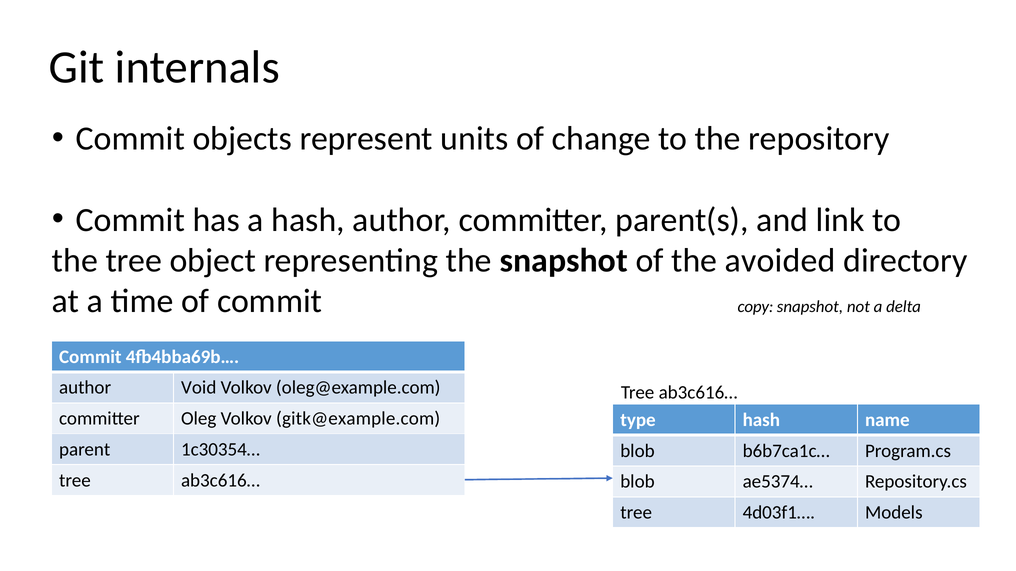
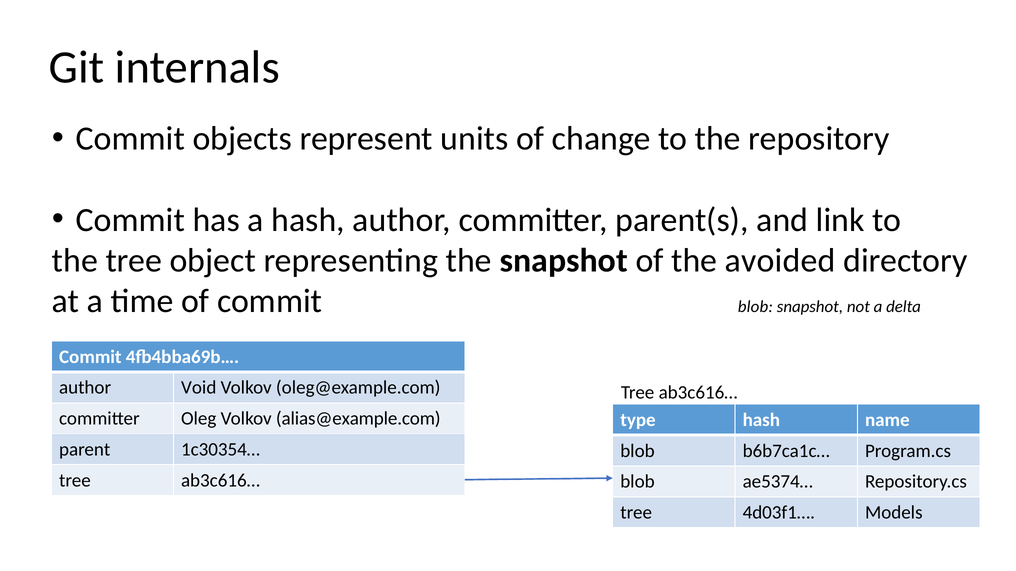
commit copy: copy -> blob
gitk@example.com: gitk@example.com -> alias@example.com
